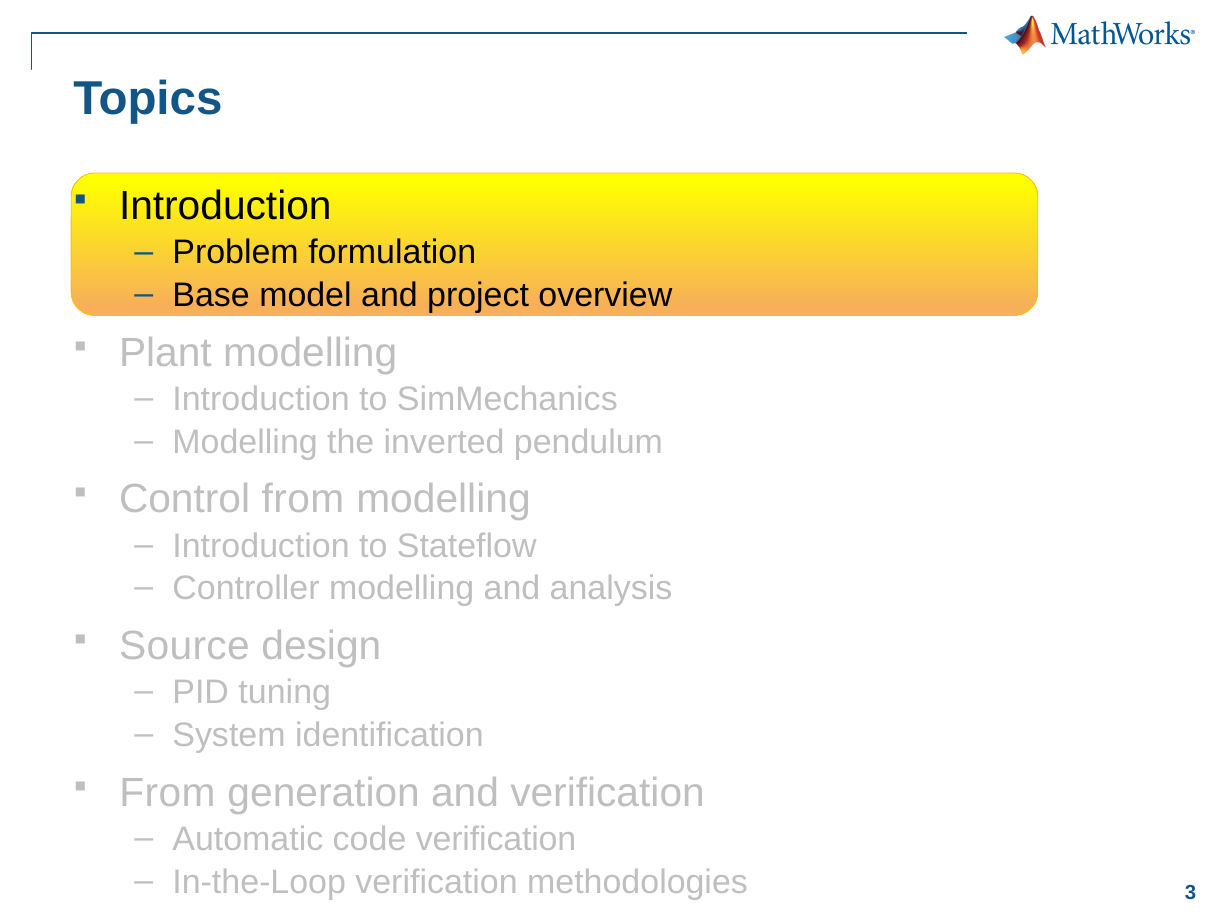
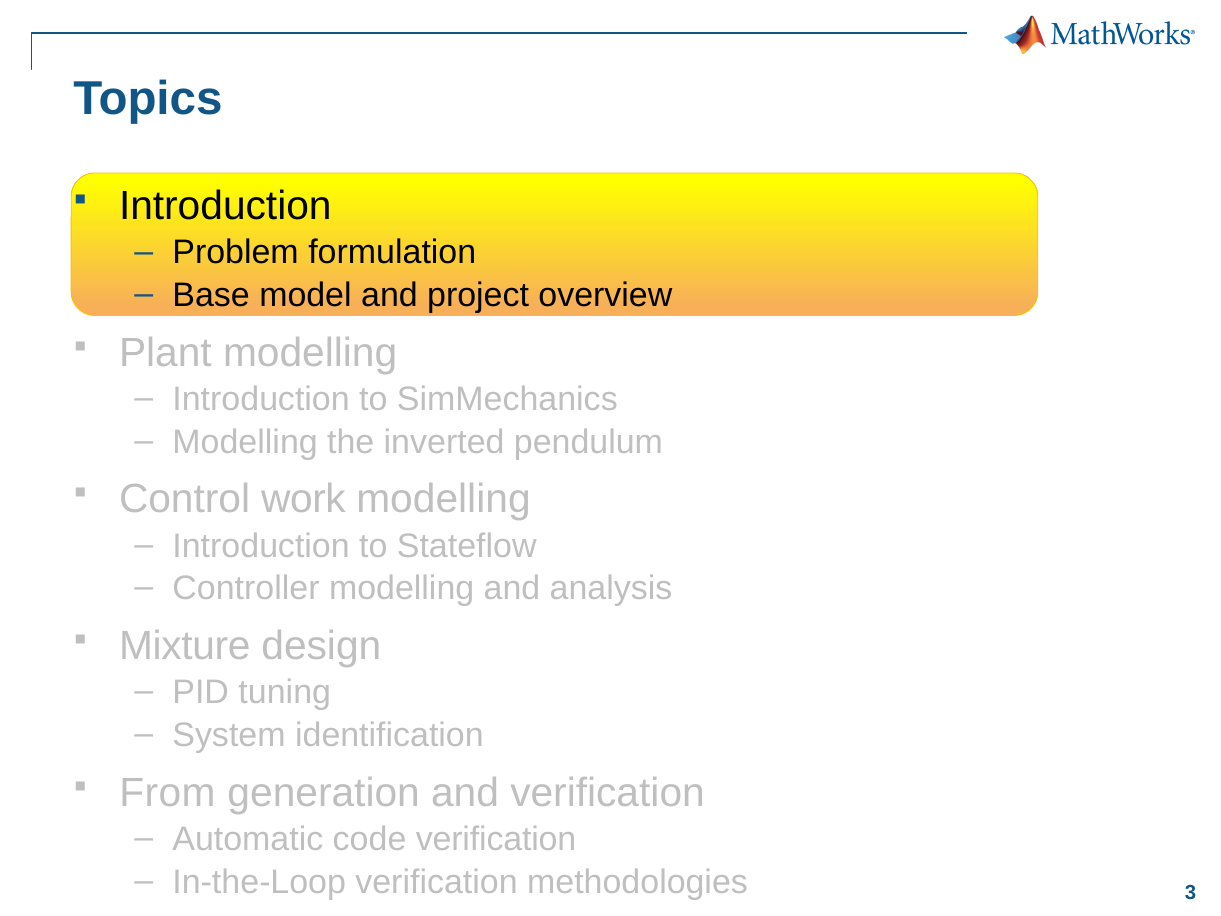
Control from: from -> work
Source: Source -> Mixture
